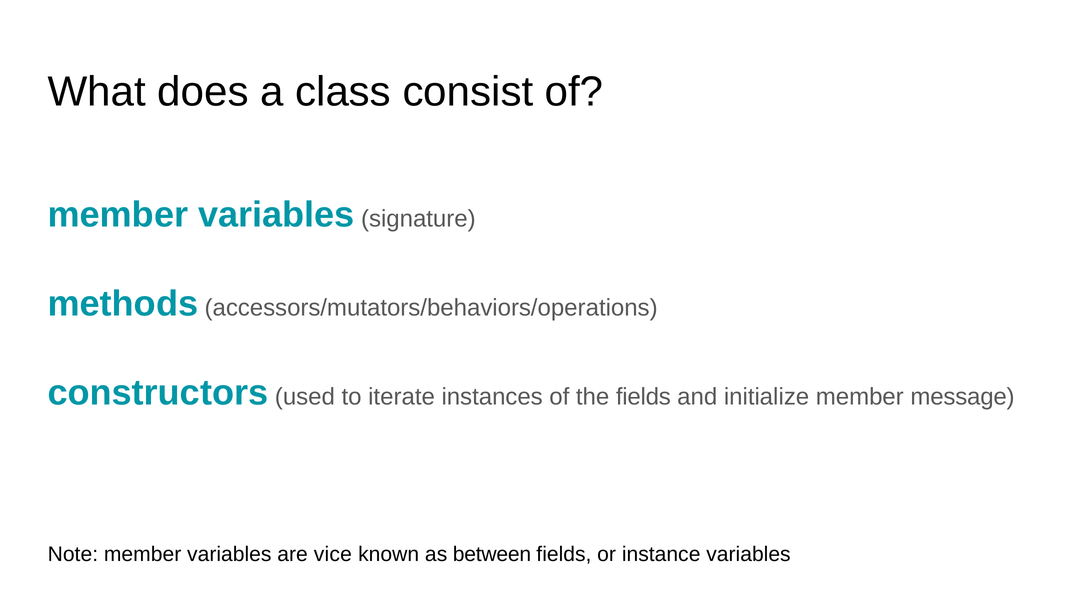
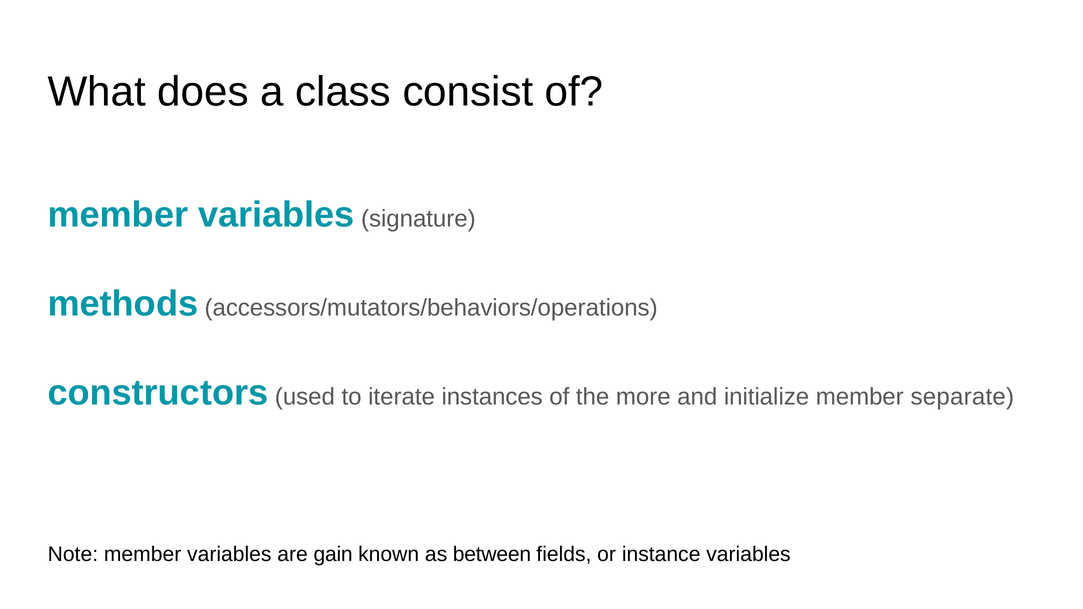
the fields: fields -> more
message: message -> separate
vice: vice -> gain
